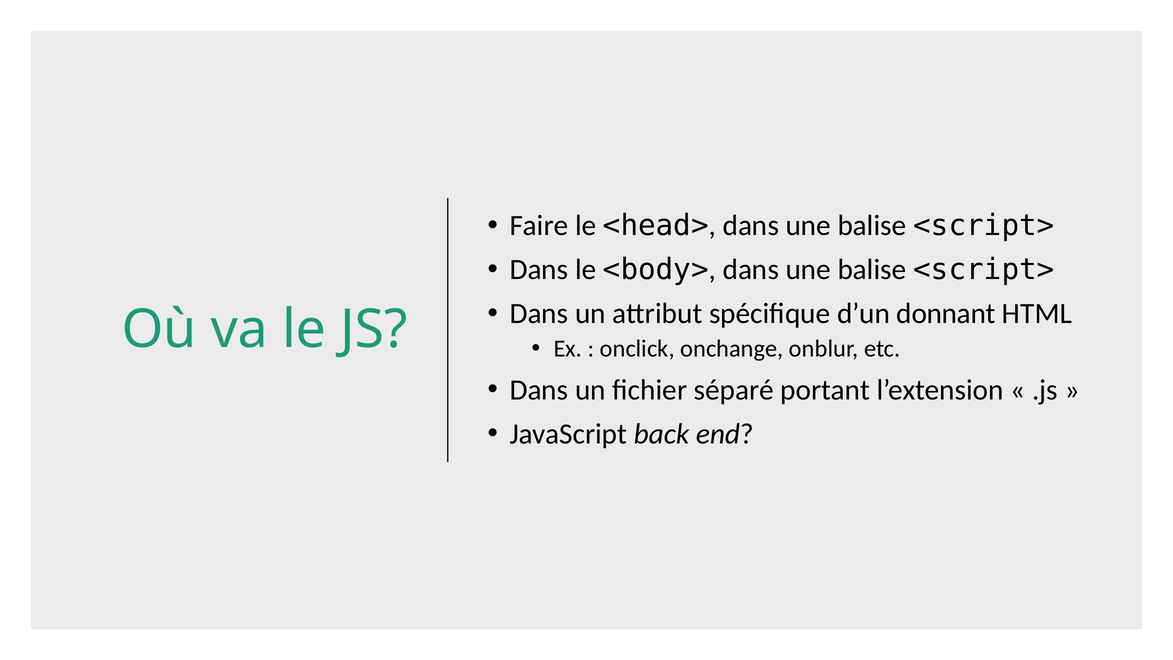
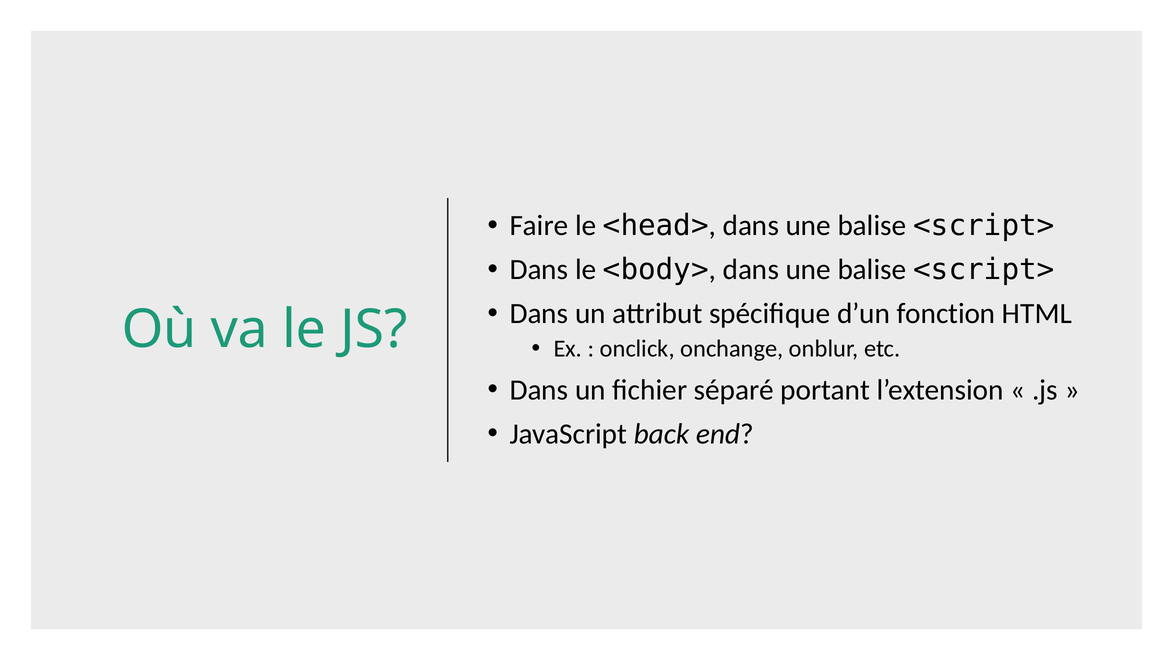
donnant: donnant -> fonction
